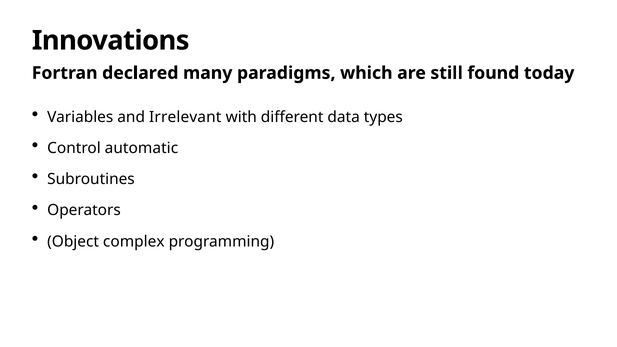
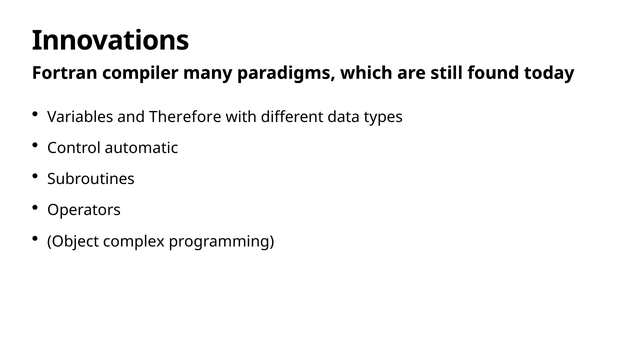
declared: declared -> compiler
Irrelevant: Irrelevant -> Therefore
